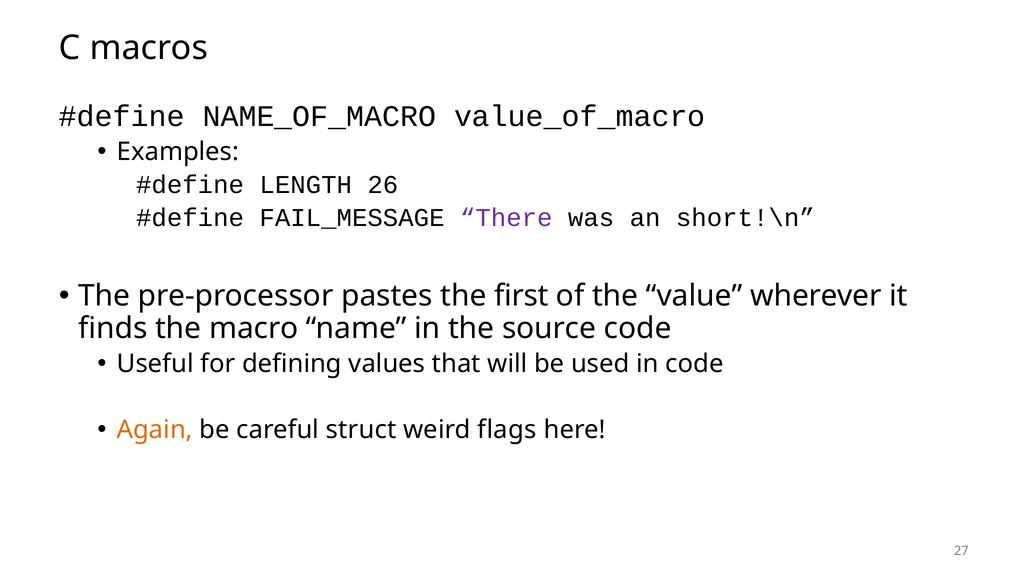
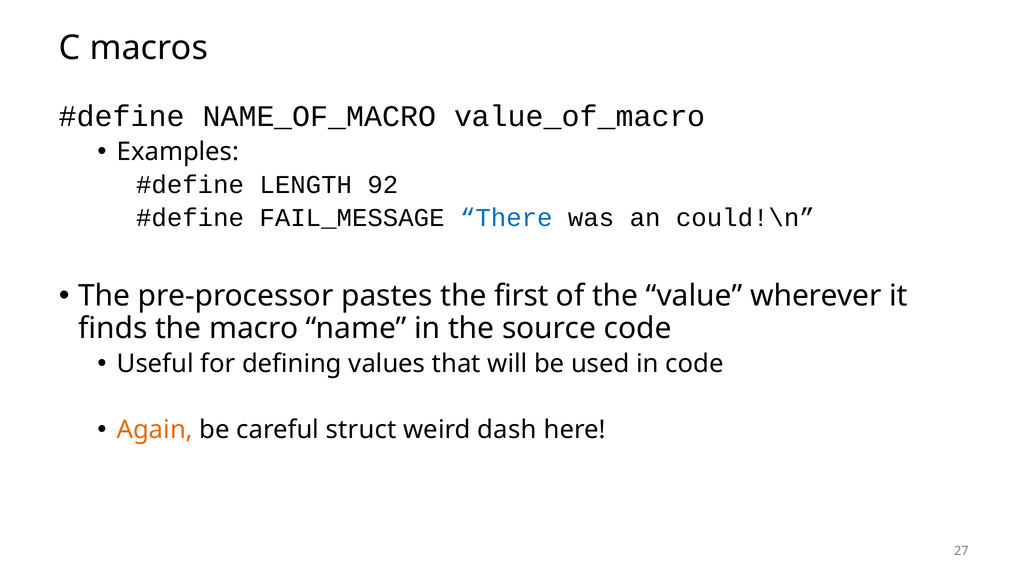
26: 26 -> 92
There colour: purple -> blue
short!\n: short!\n -> could!\n
flags: flags -> dash
